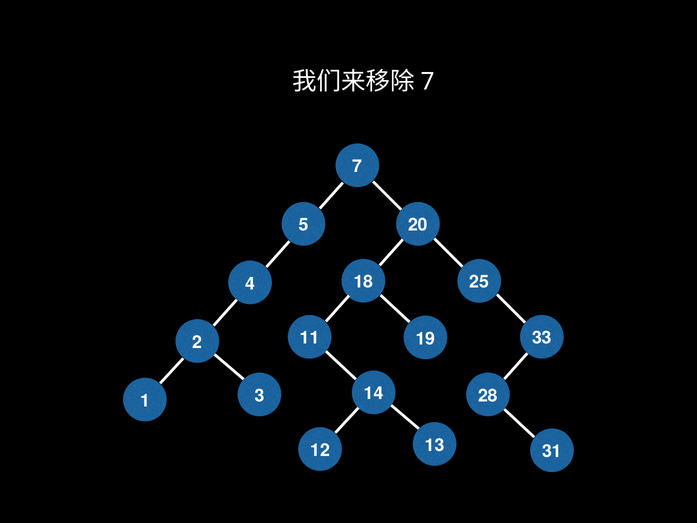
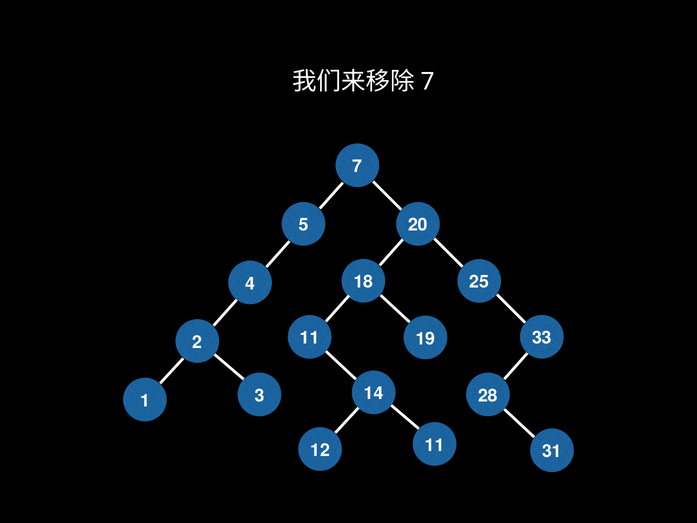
13 at (435, 445): 13 -> 11
